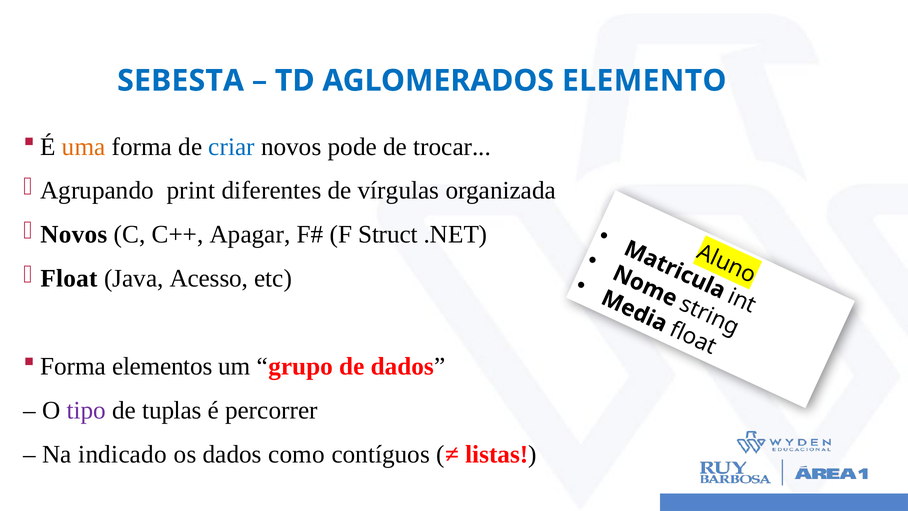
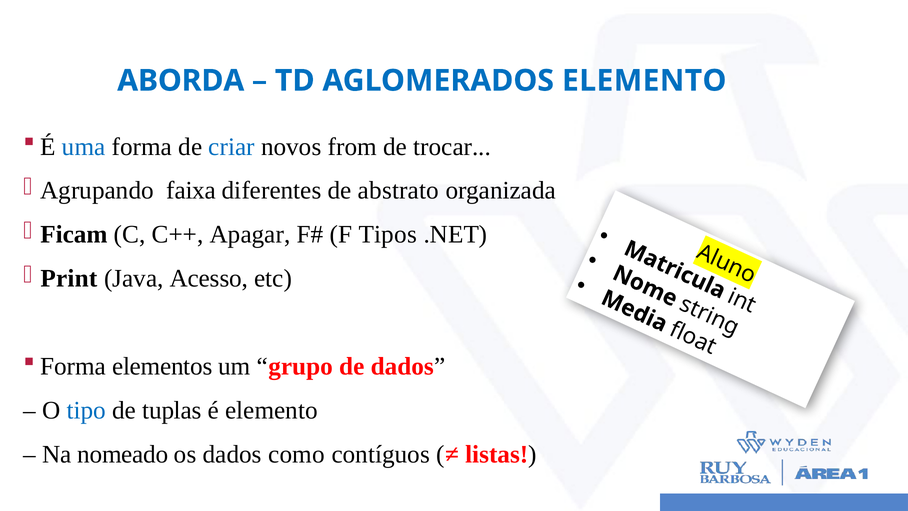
SEBESTA: SEBESTA -> ABORDA
uma colour: orange -> blue
pode: pode -> from
print: print -> faixa
vírgulas: vírgulas -> abstrato
Novos at (74, 234): Novos -> Ficam
Struct: Struct -> Tipos
Float at (69, 278): Float -> Print
tipo at (86, 410) colour: purple -> blue
é percorrer: percorrer -> elemento
Na indicado: indicado -> nomeado
